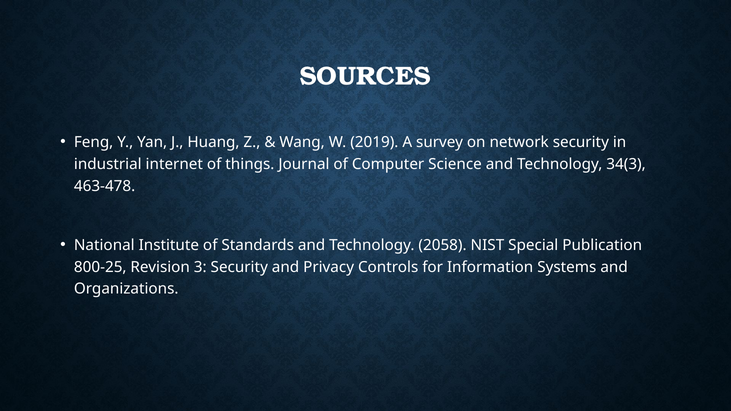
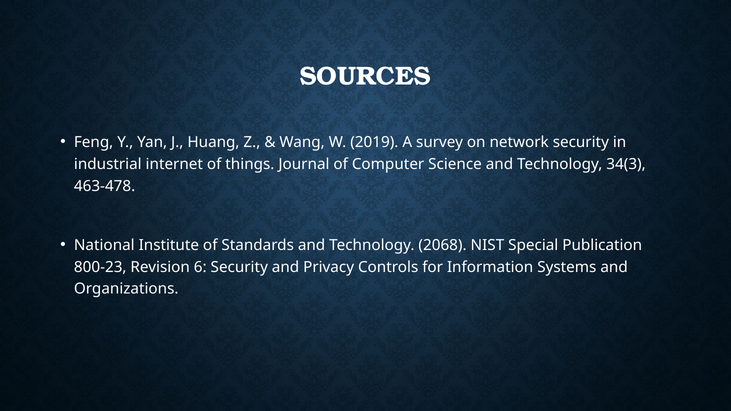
2058: 2058 -> 2068
800-25: 800-25 -> 800-23
3: 3 -> 6
